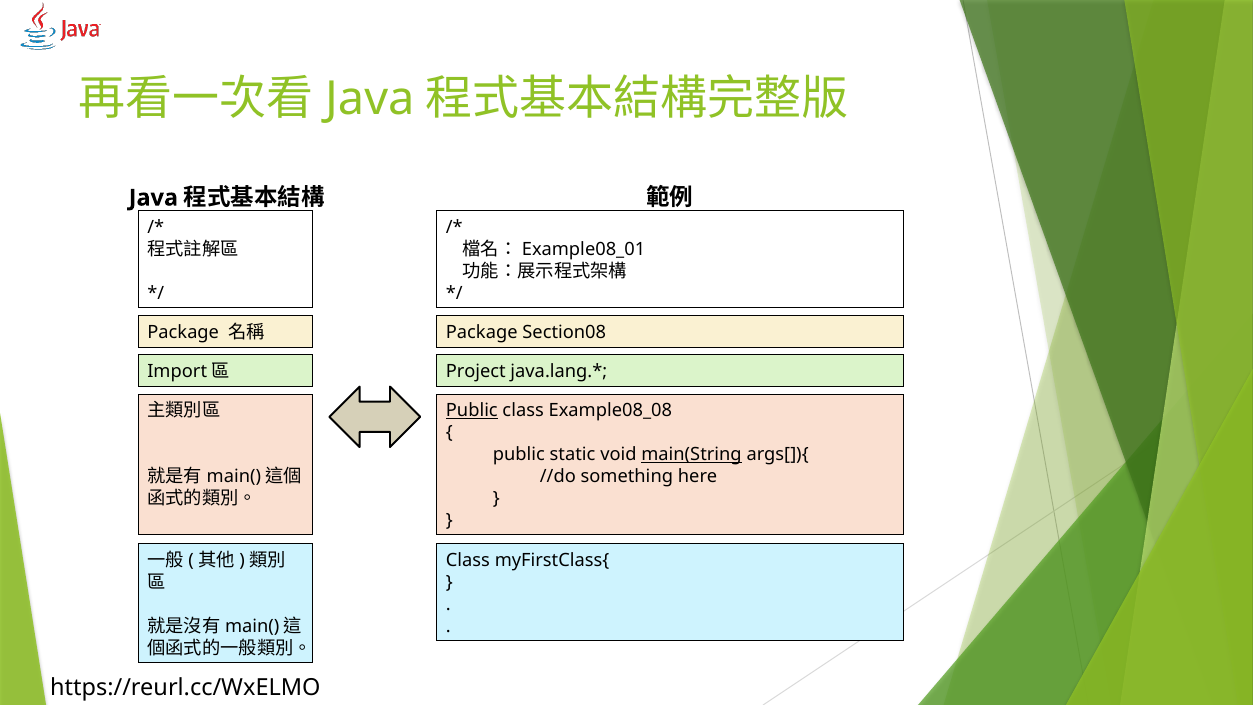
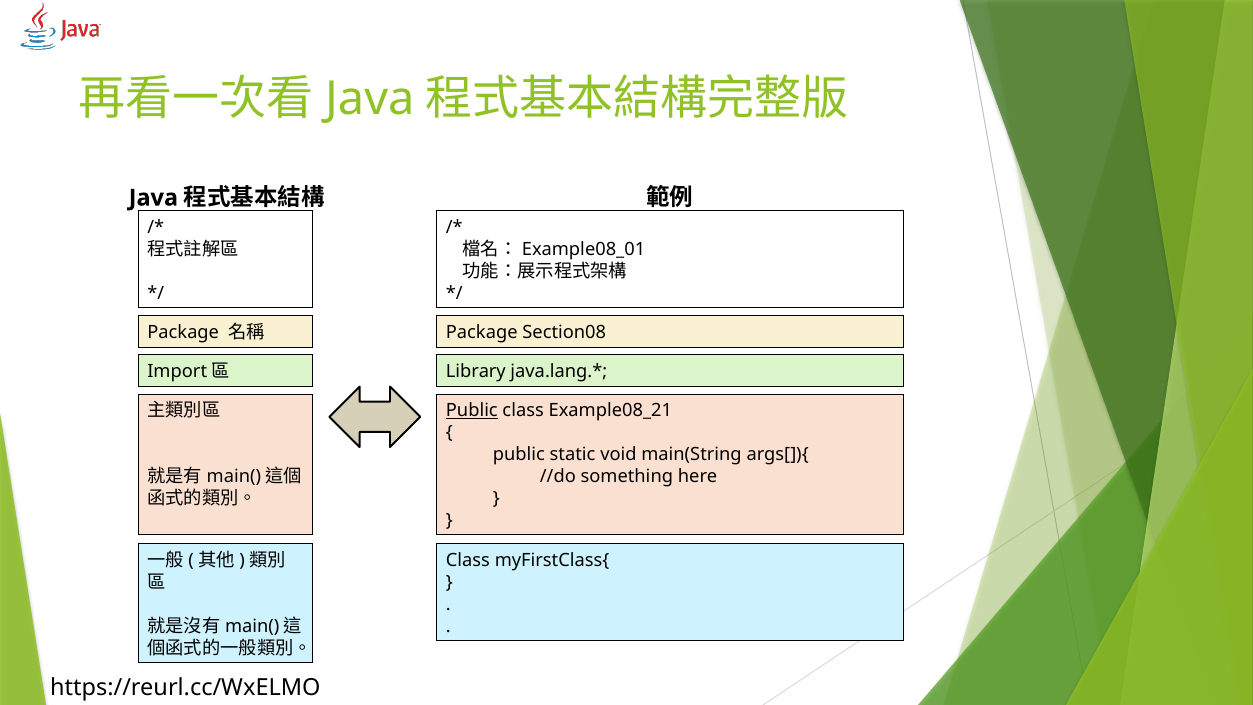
Project: Project -> Library
Example08_08: Example08_08 -> Example08_21
main(String underline: present -> none
